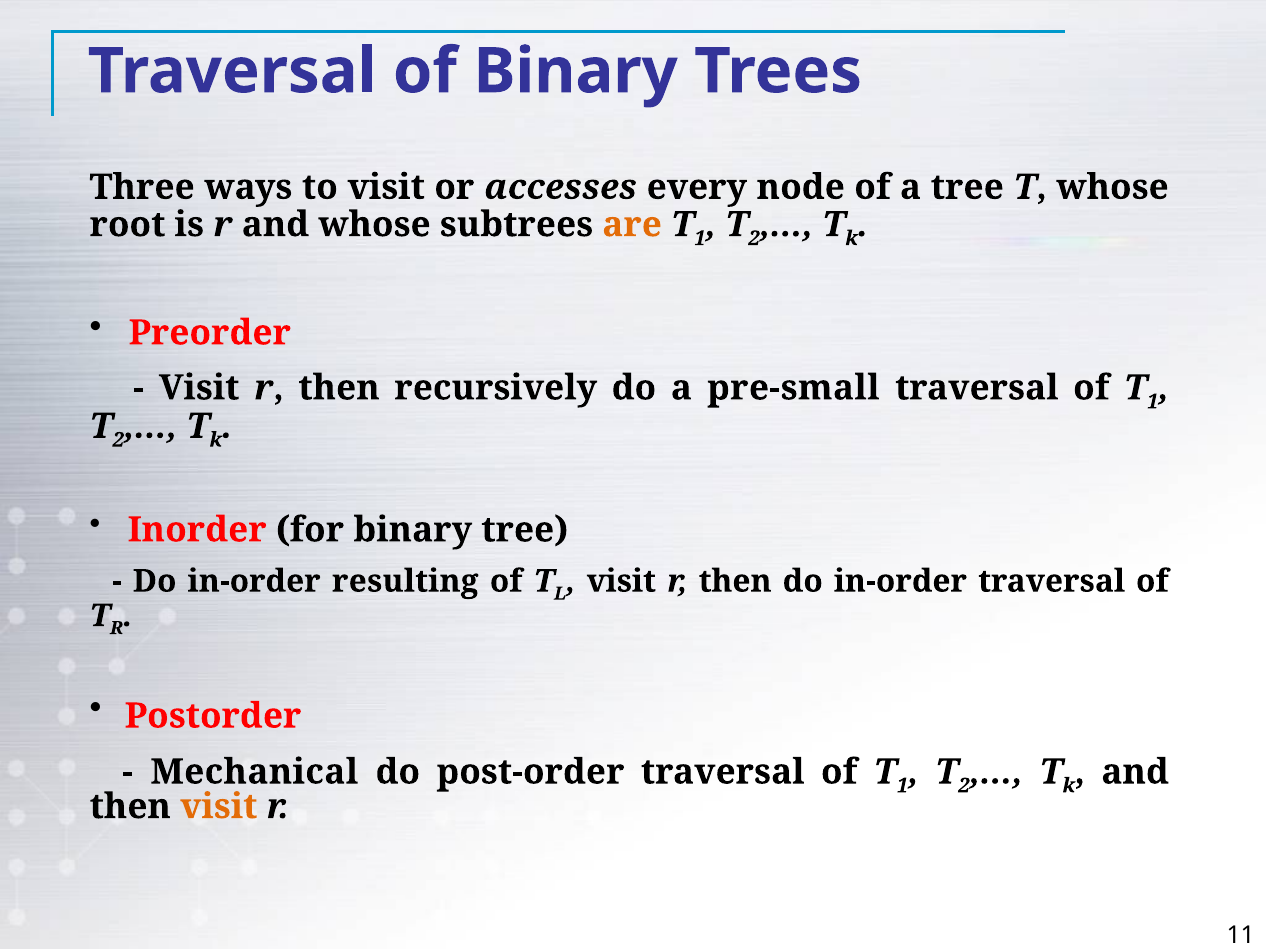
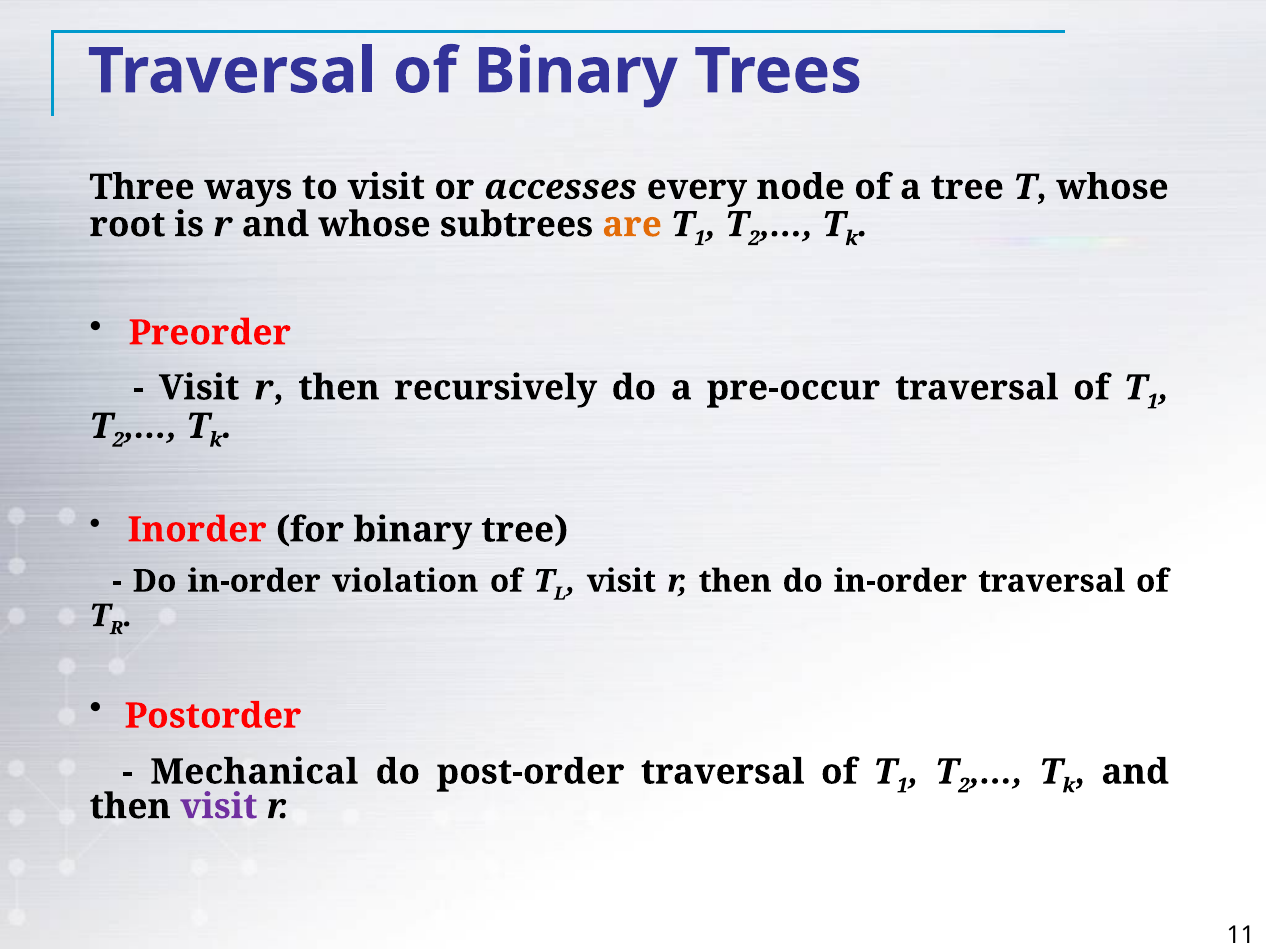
pre-small: pre-small -> pre-occur
resulting: resulting -> violation
visit at (219, 807) colour: orange -> purple
